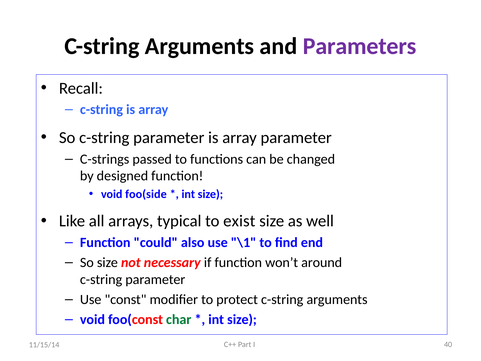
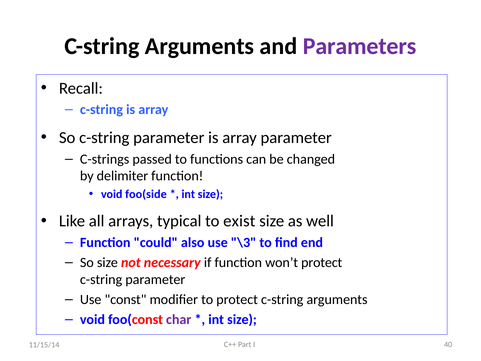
designed: designed -> delimiter
\1: \1 -> \3
won’t around: around -> protect
char colour: green -> purple
